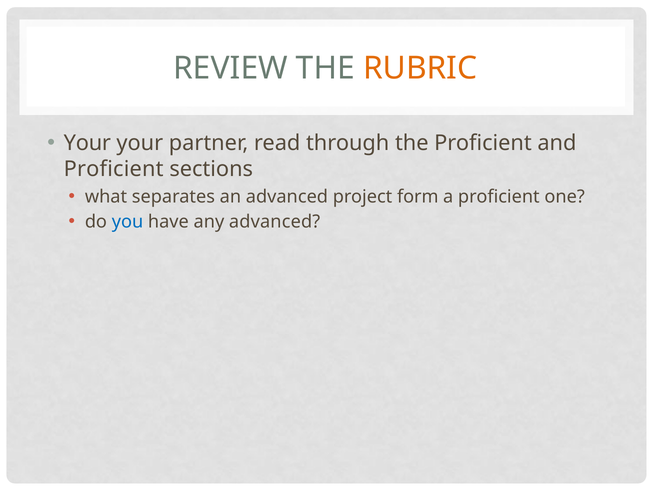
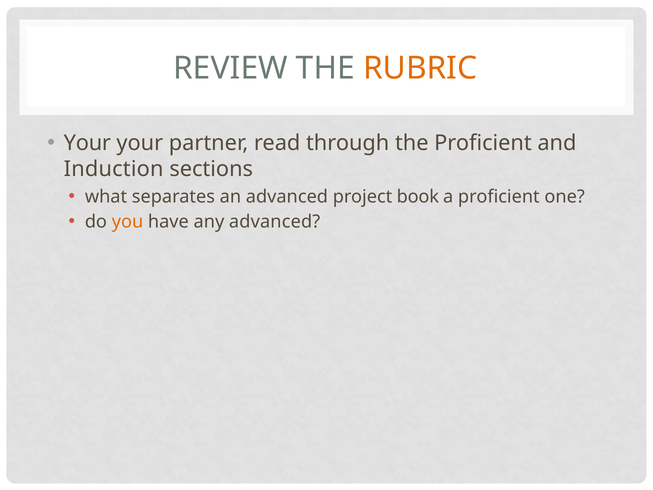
Proficient at (114, 169): Proficient -> Induction
form: form -> book
you colour: blue -> orange
